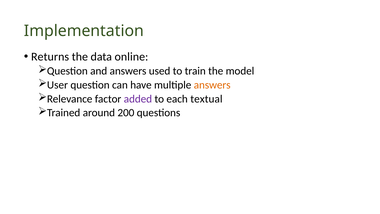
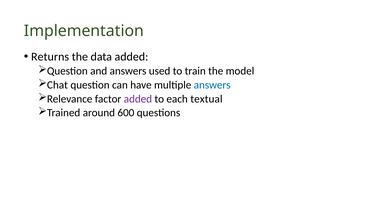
data online: online -> added
User: User -> Chat
answers at (212, 85) colour: orange -> blue
200: 200 -> 600
